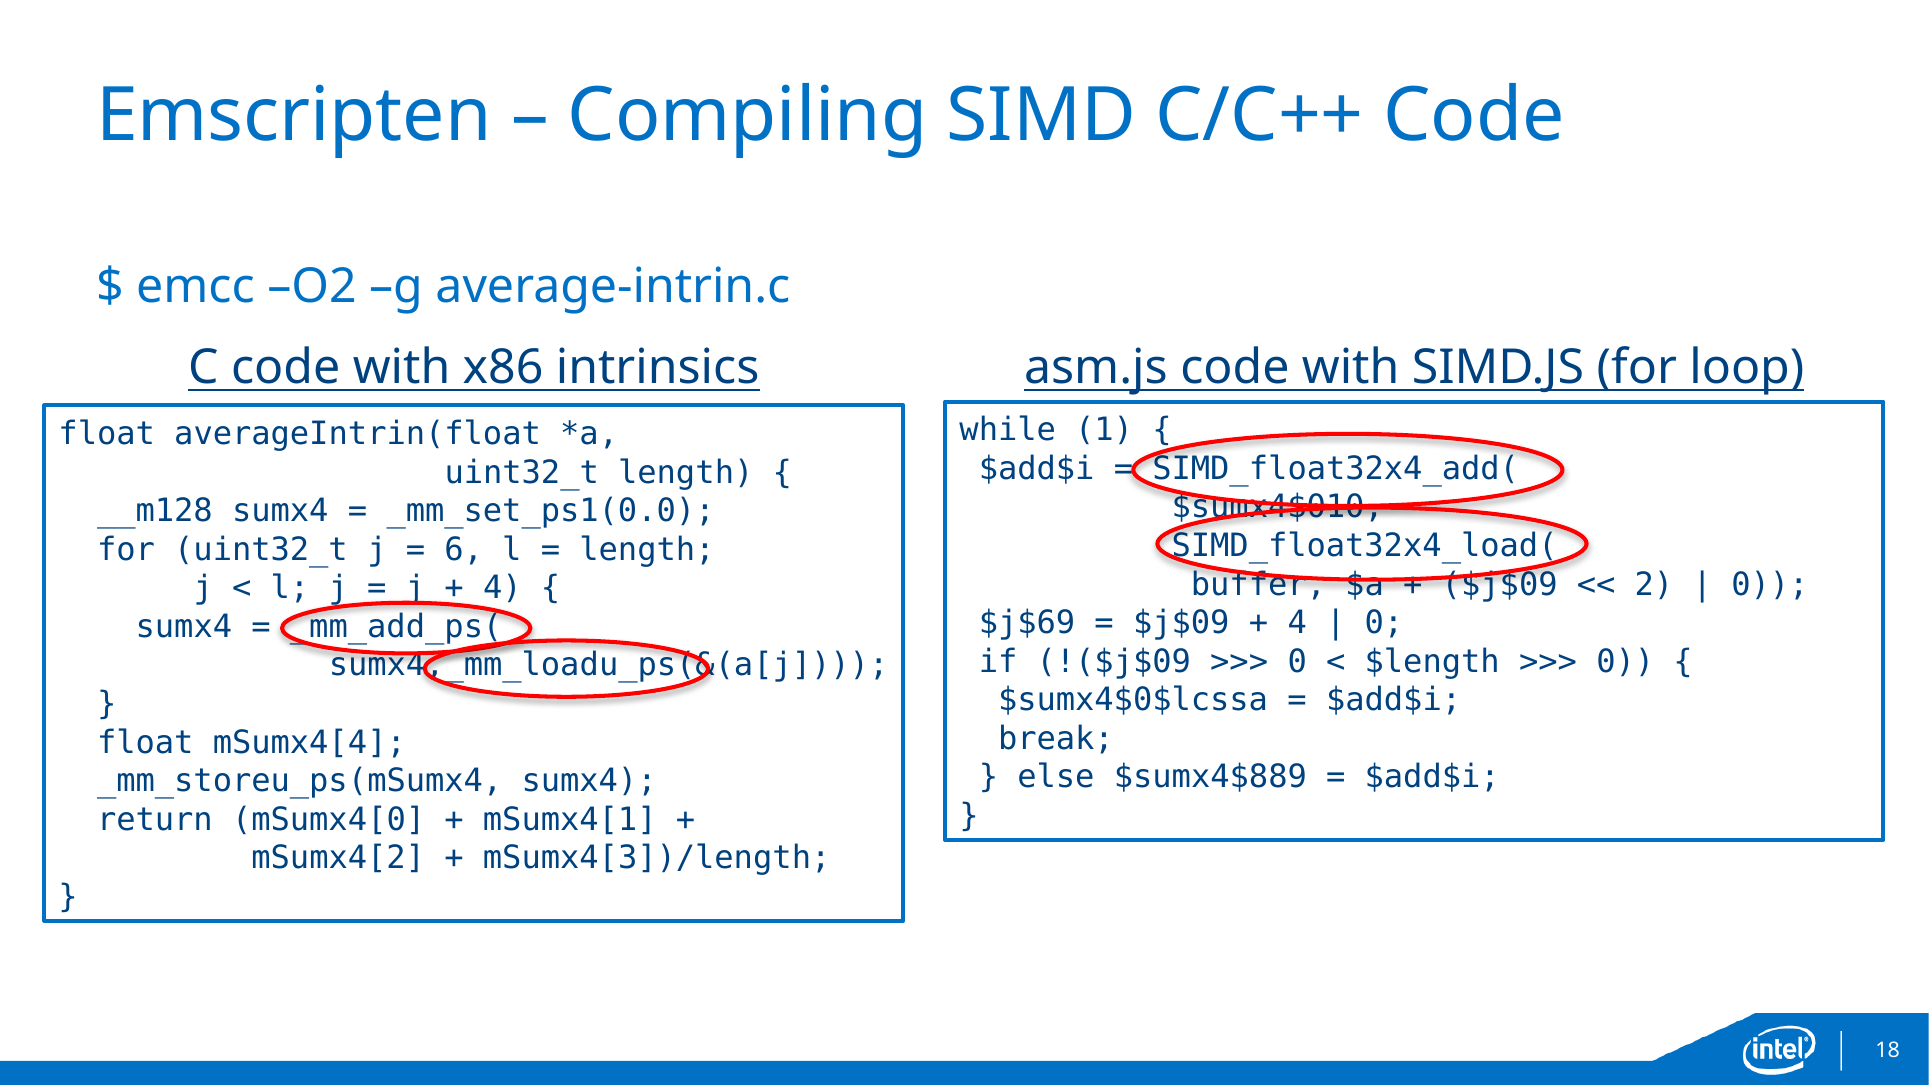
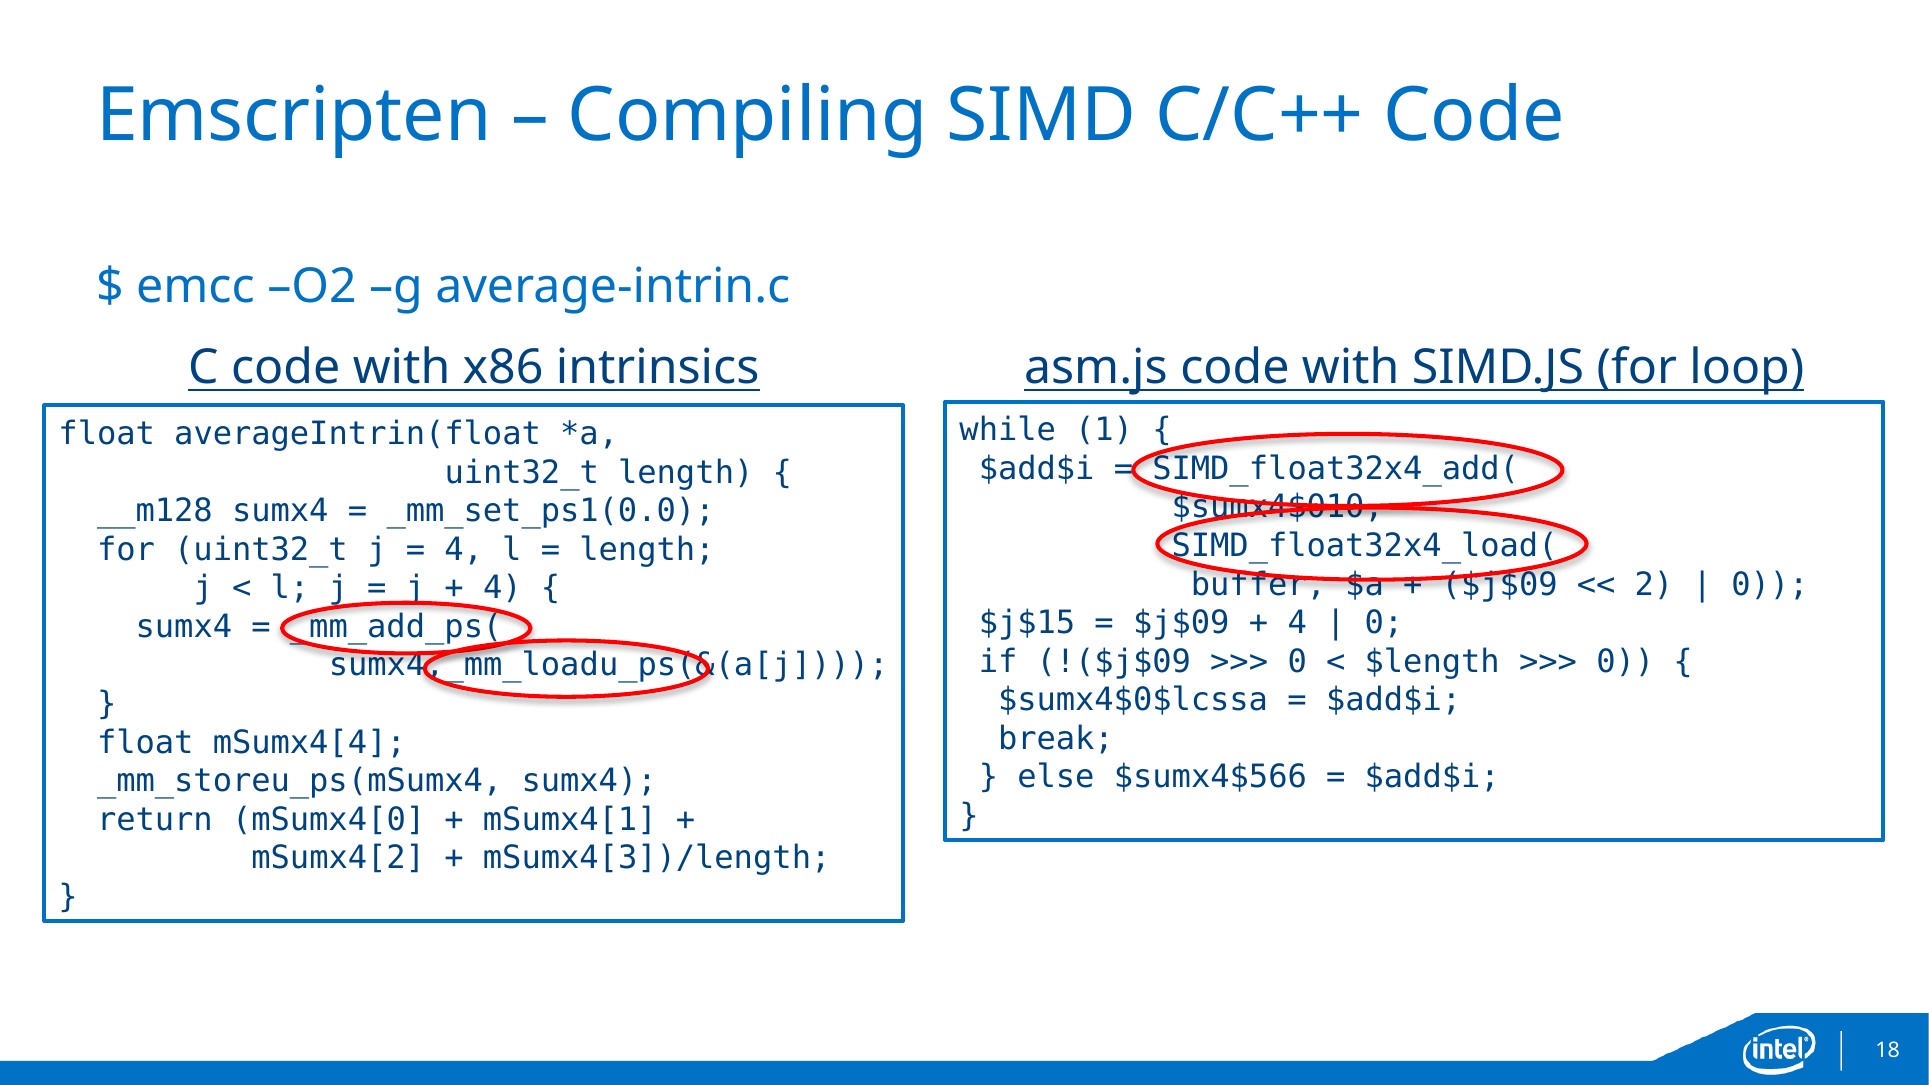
6 at (464, 550): 6 -> 4
$j$69: $j$69 -> $j$15
$sumx4$889: $sumx4$889 -> $sumx4$566
